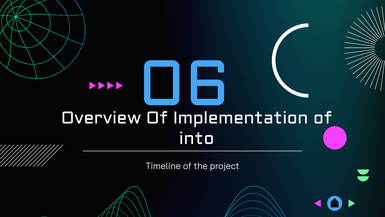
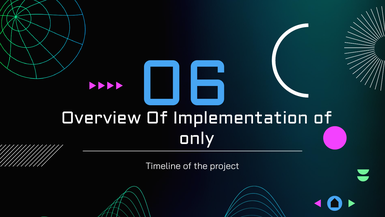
into: into -> only
